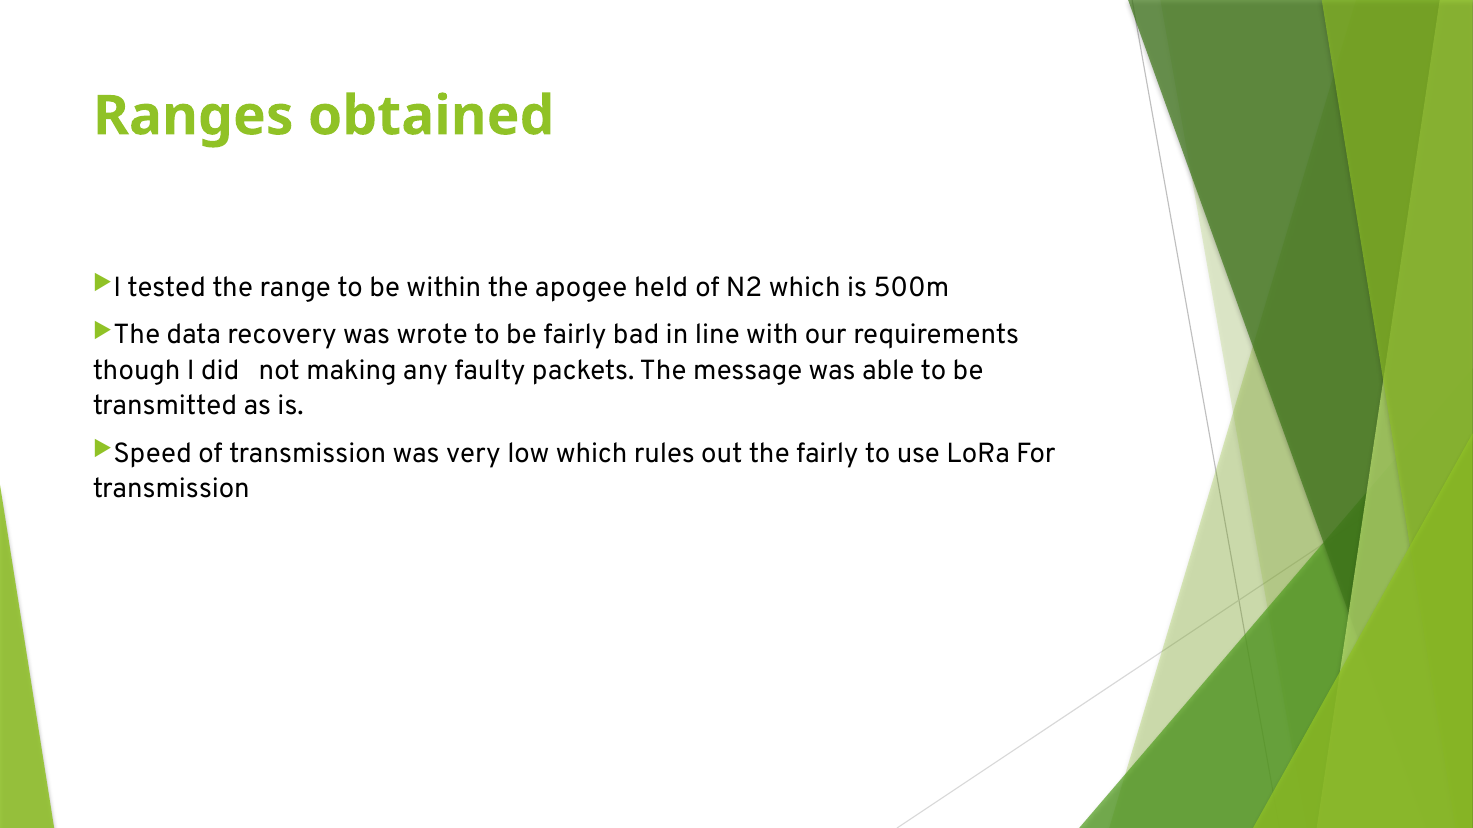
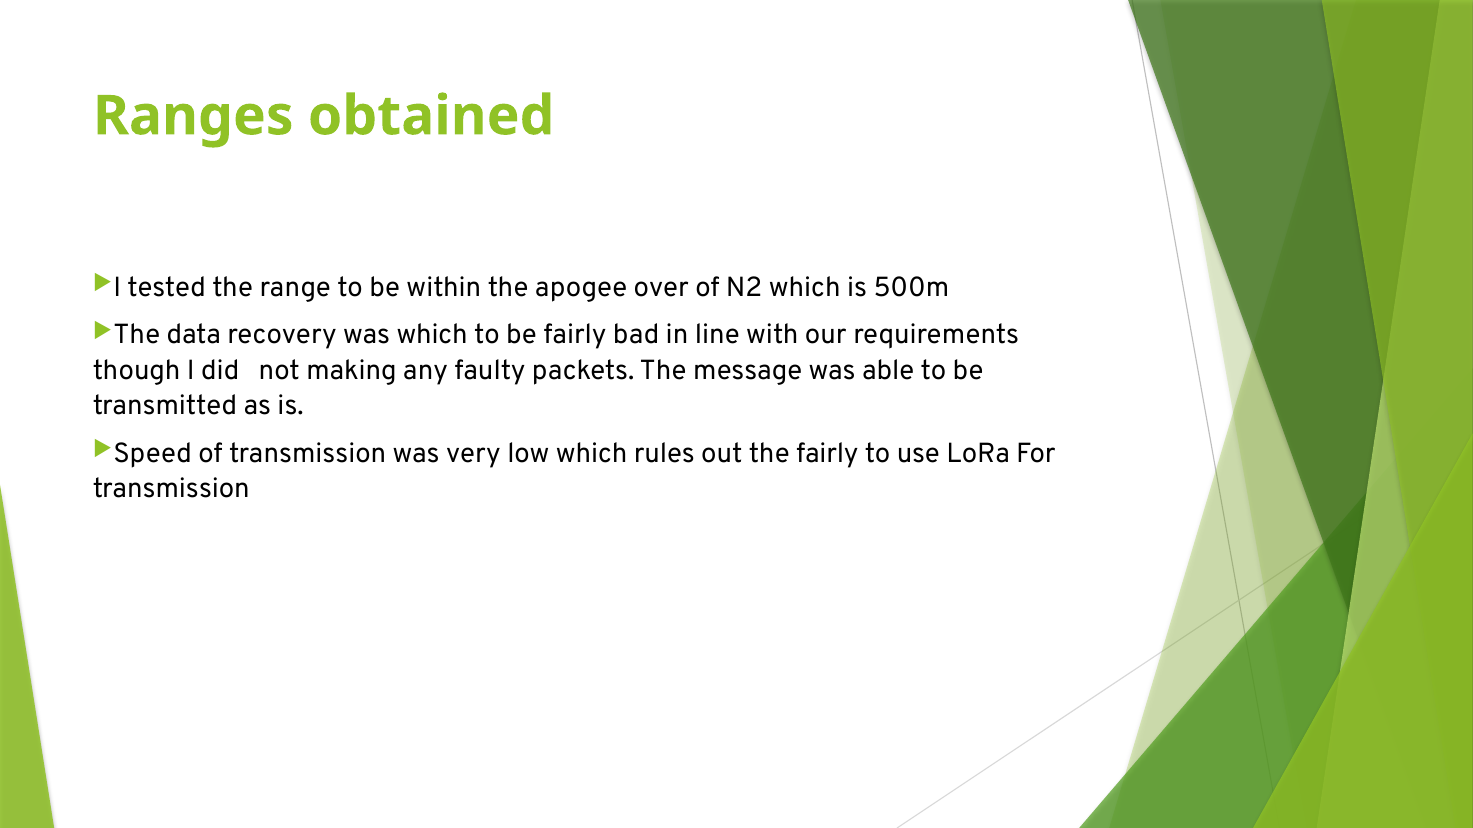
held: held -> over
was wrote: wrote -> which
